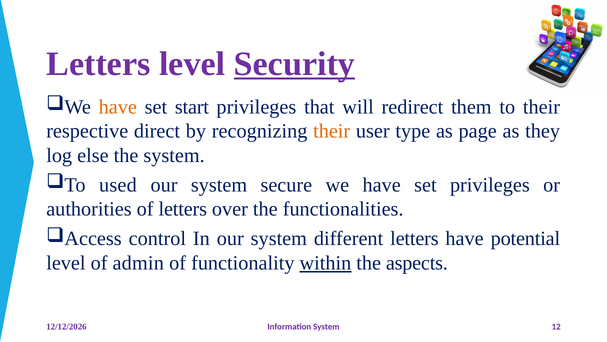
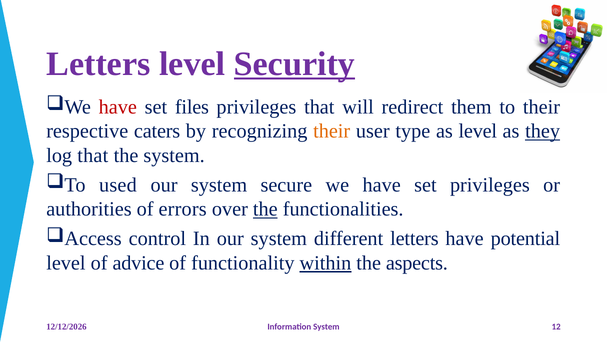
have at (118, 107) colour: orange -> red
start: start -> files
direct: direct -> caters
as page: page -> level
they underline: none -> present
log else: else -> that
of letters: letters -> errors
the at (265, 209) underline: none -> present
admin: admin -> advice
